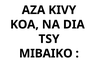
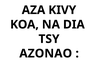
MIBAIKO: MIBAIKO -> AZONAO
